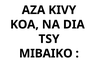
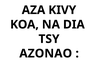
MIBAIKO: MIBAIKO -> AZONAO
